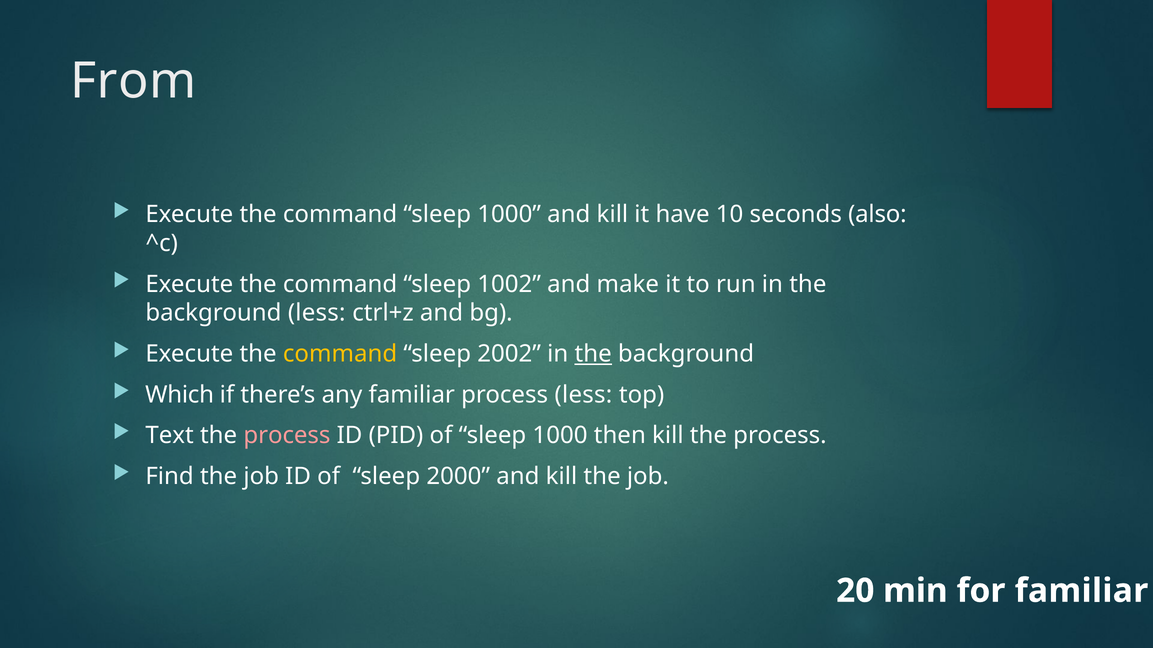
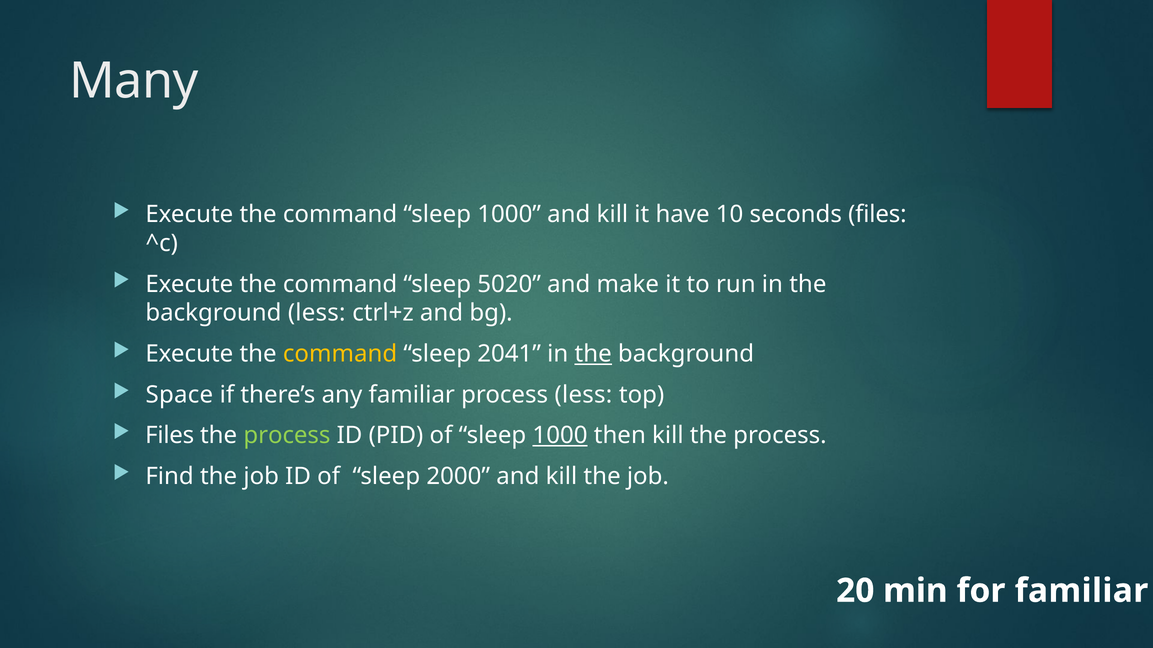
From: From -> Many
seconds also: also -> files
1002: 1002 -> 5020
2002: 2002 -> 2041
Which: Which -> Space
Text at (170, 436): Text -> Files
process at (287, 436) colour: pink -> light green
1000 at (560, 436) underline: none -> present
